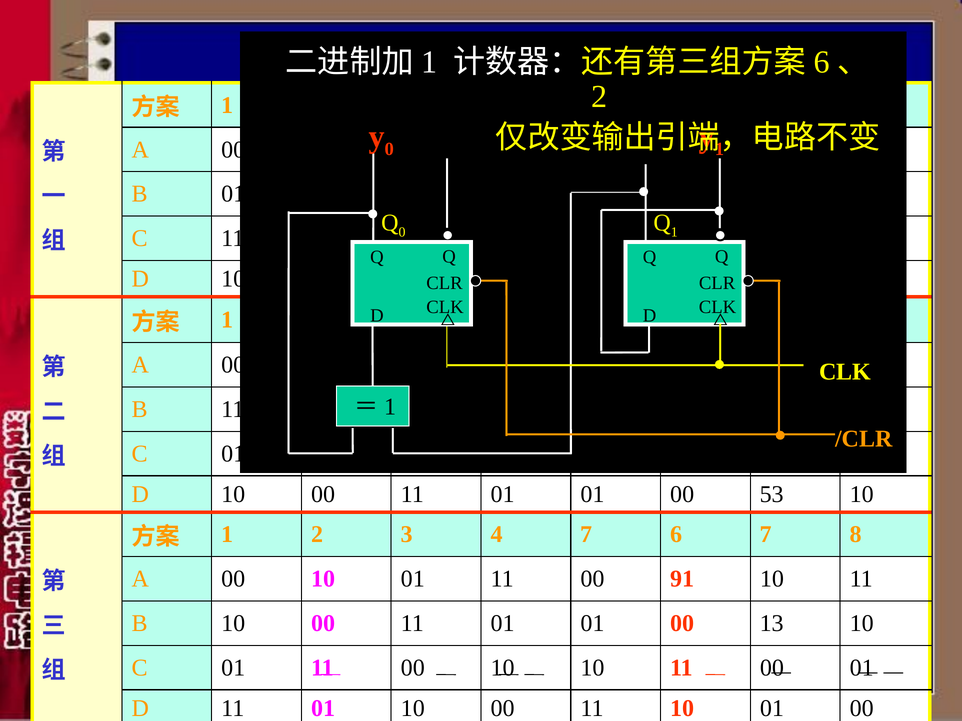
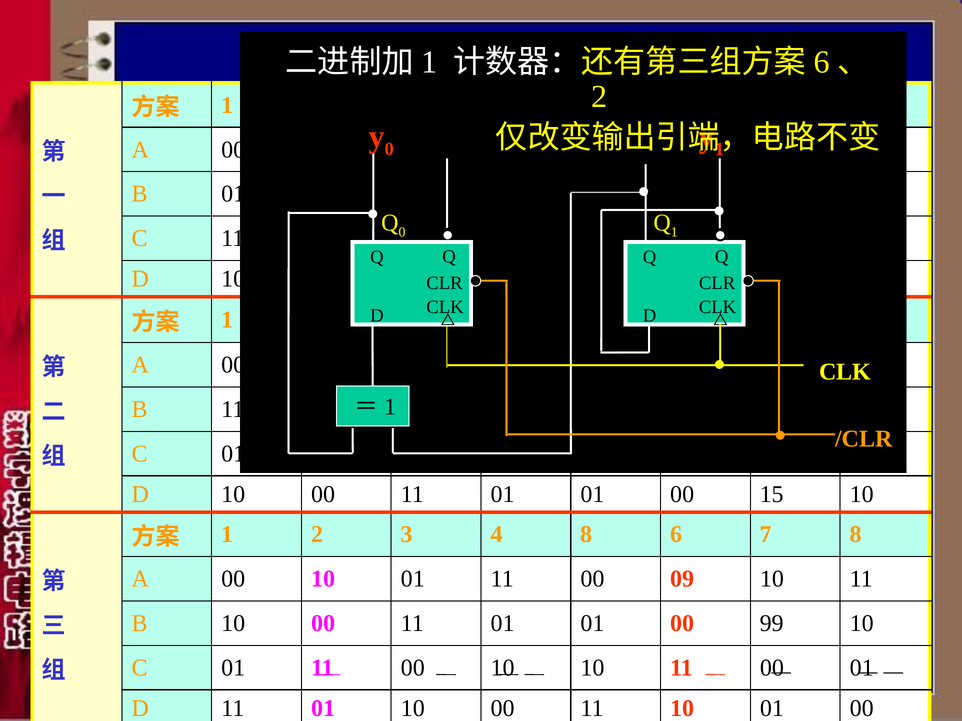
53: 53 -> 15
4 7: 7 -> 8
91: 91 -> 09
13: 13 -> 99
